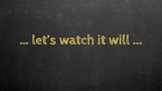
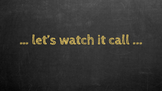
will: will -> call
